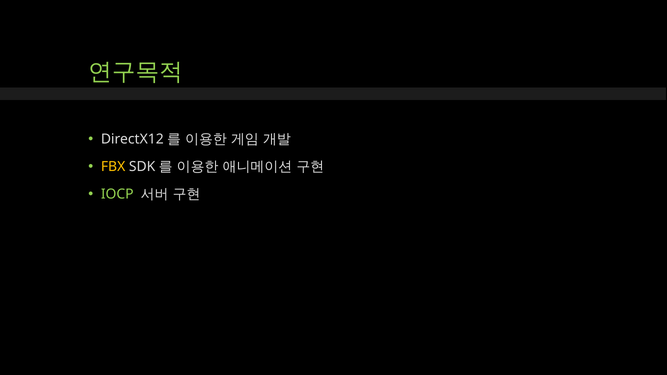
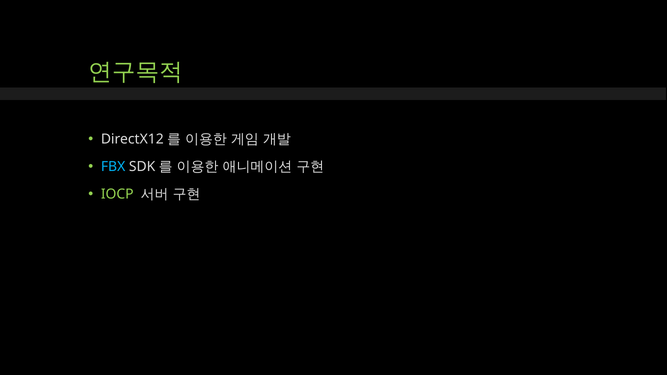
FBX colour: yellow -> light blue
